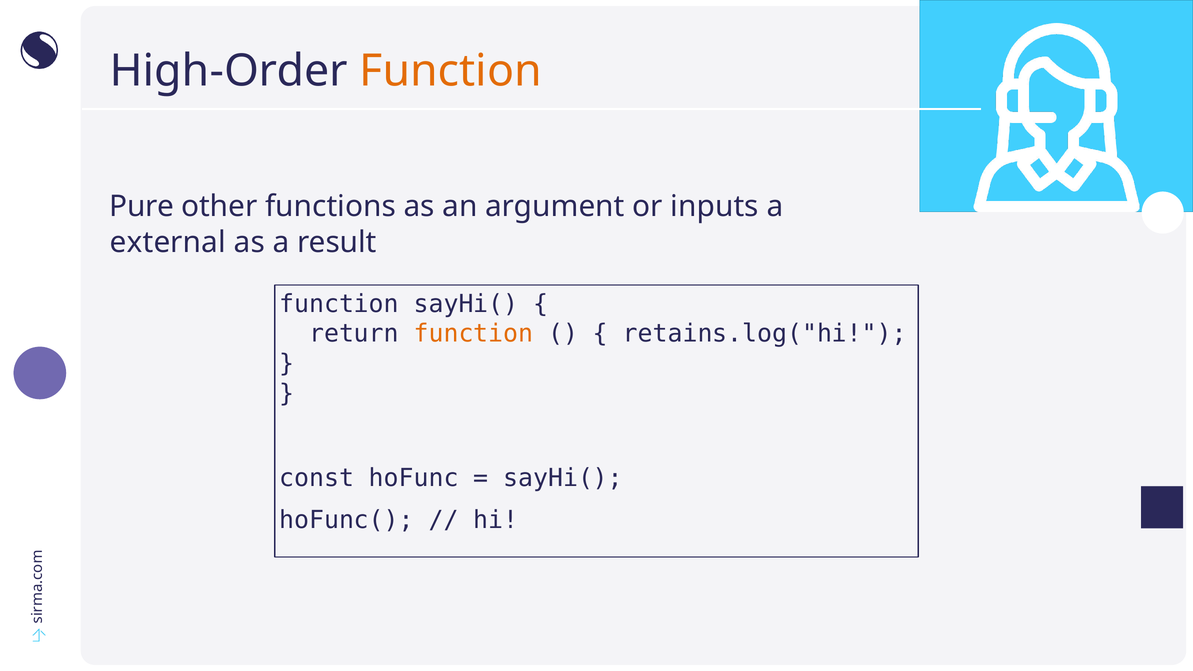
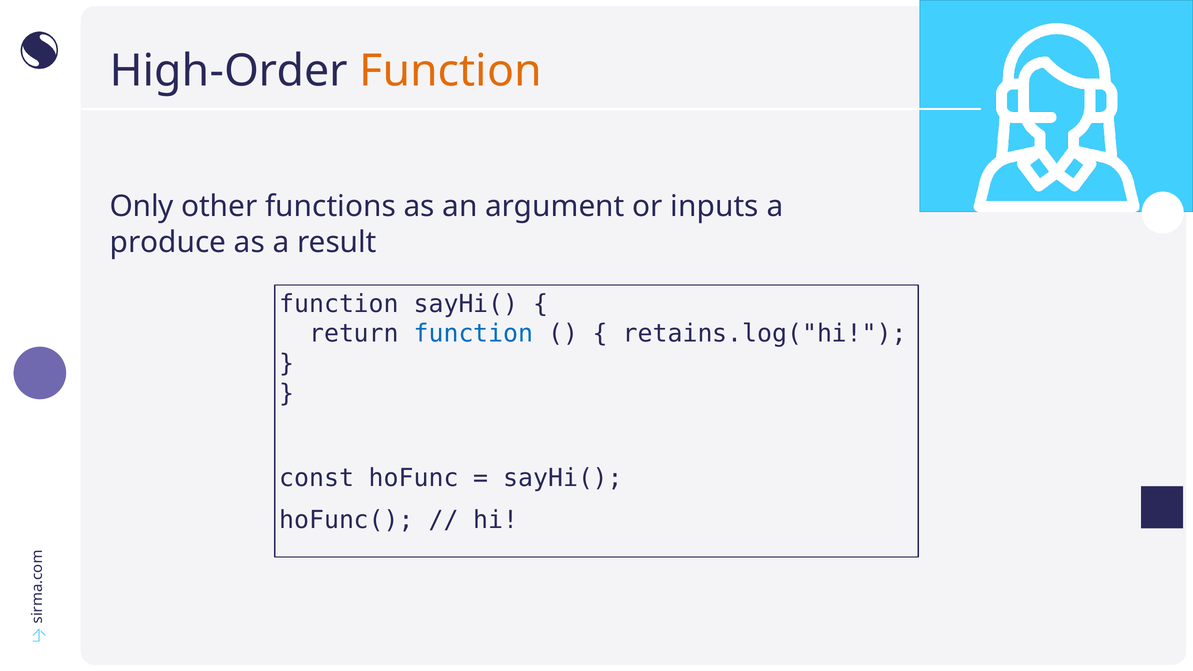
Pure: Pure -> Only
external: external -> produce
function at (473, 334) colour: orange -> blue
